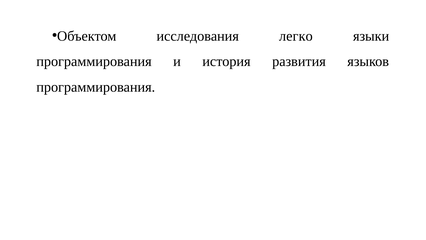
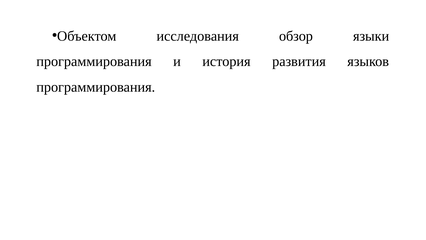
легко: легко -> обзор
